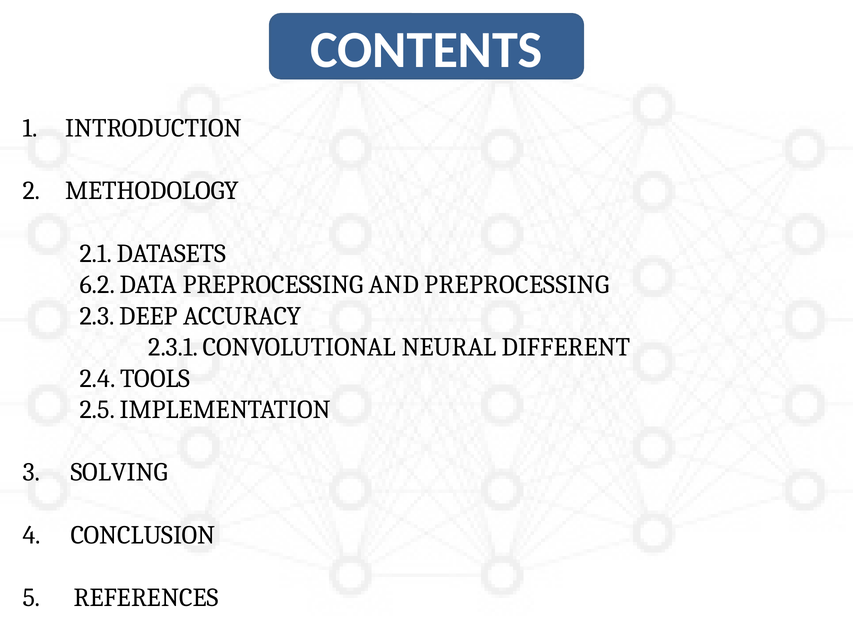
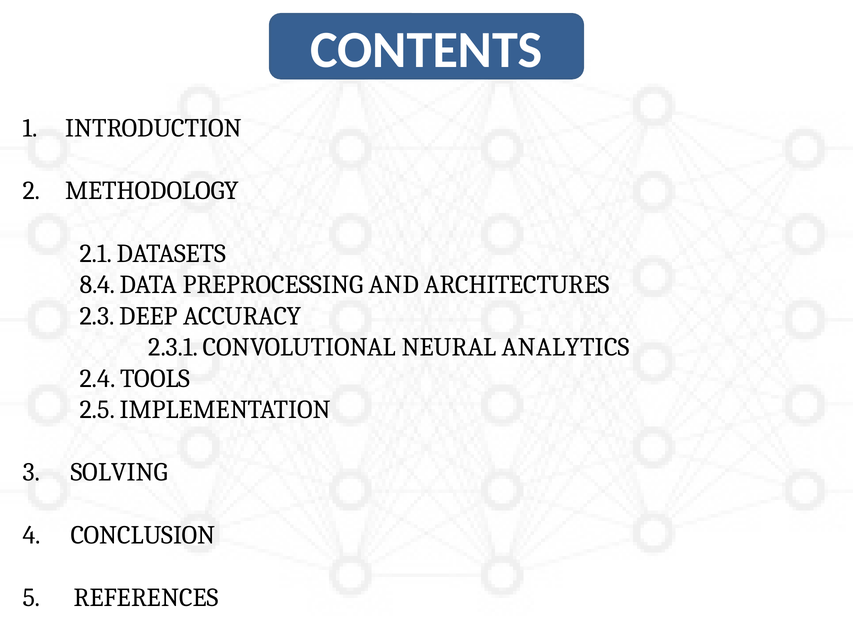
6.2: 6.2 -> 8.4
AND PREPROCESSING: PREPROCESSING -> ARCHITECTURES
DIFFERENT: DIFFERENT -> ANALYTICS
